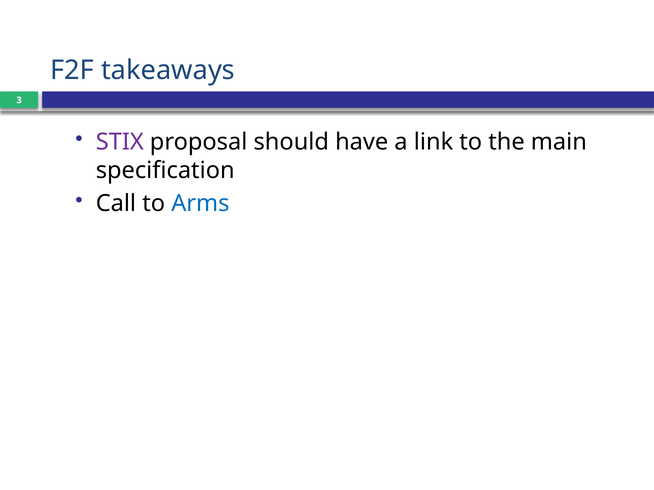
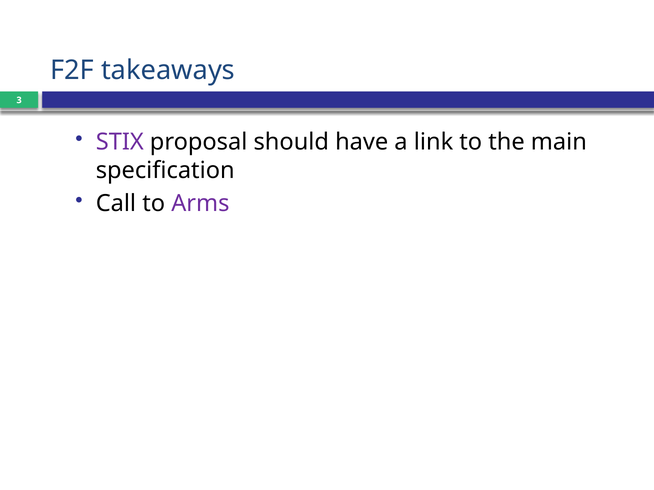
Arms colour: blue -> purple
